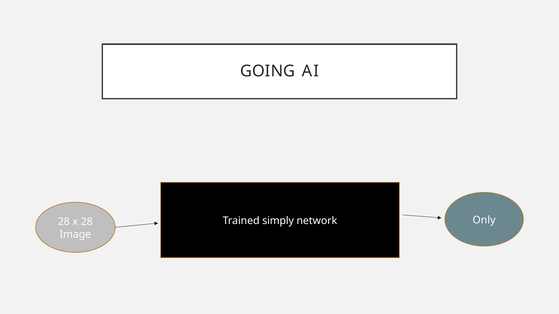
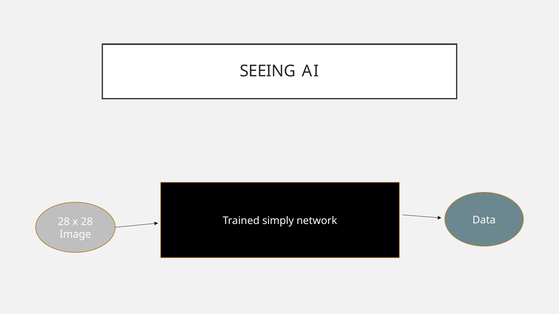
GOING: GOING -> SEEING
Only: Only -> Data
